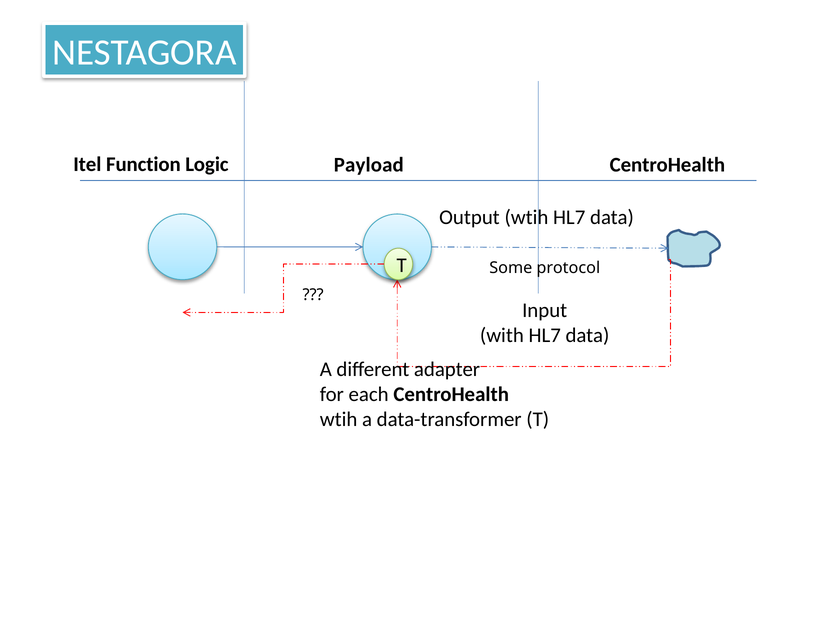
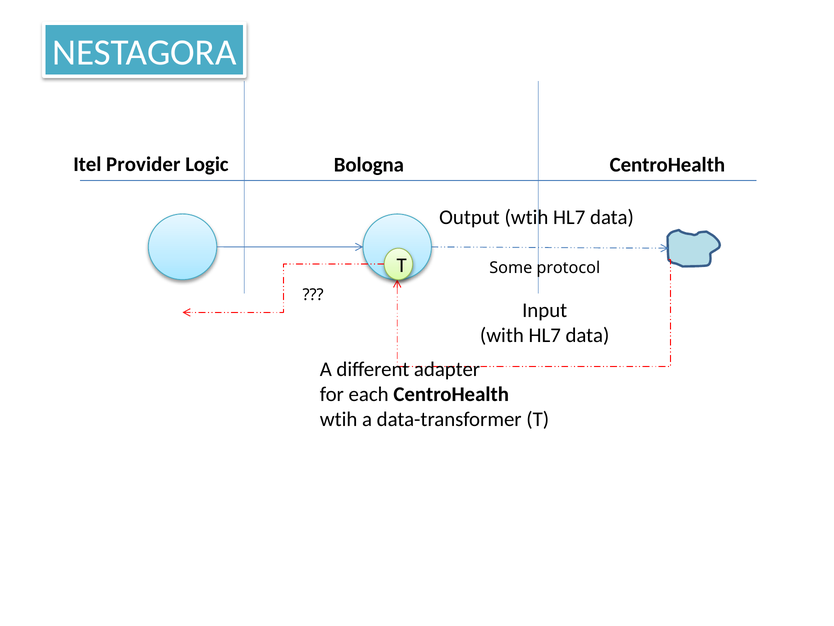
Function: Function -> Provider
Payload: Payload -> Bologna
